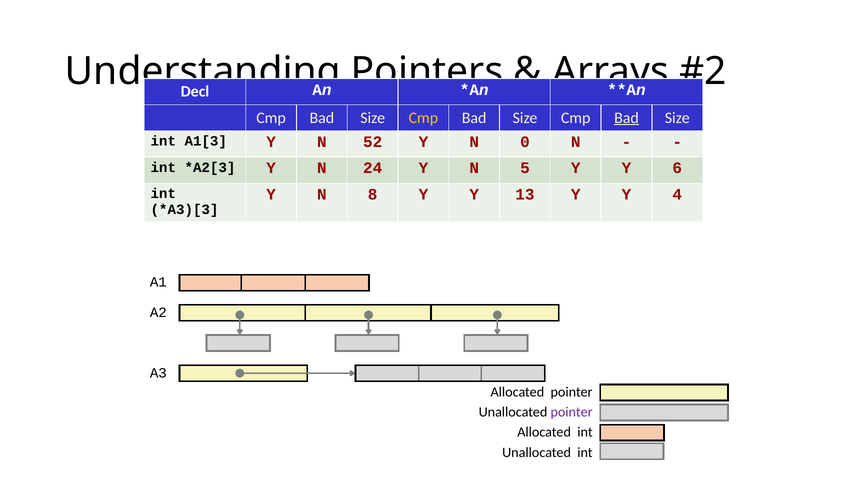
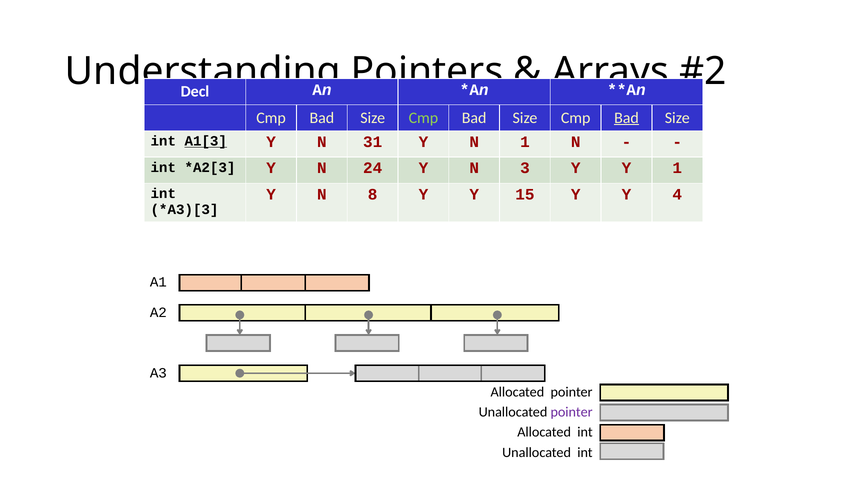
Cmp at (423, 118) colour: yellow -> light green
A1[3 underline: none -> present
52: 52 -> 31
N 0: 0 -> 1
5: 5 -> 3
Y 6: 6 -> 1
13: 13 -> 15
